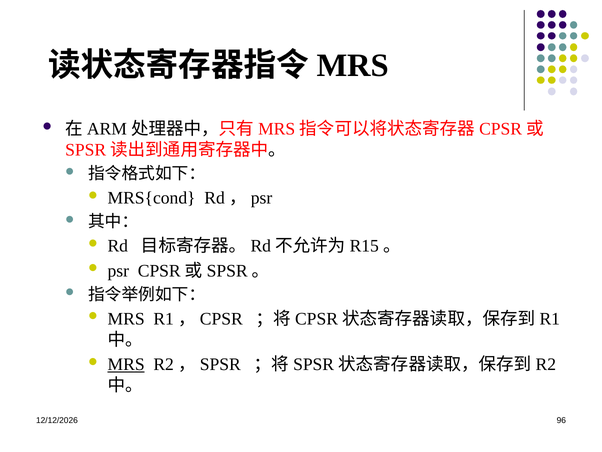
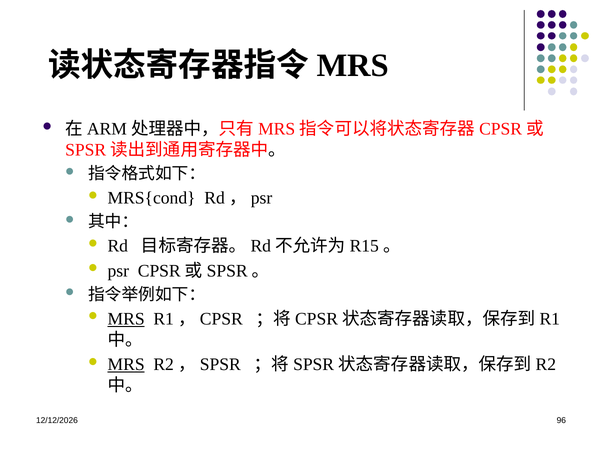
MRS at (126, 318) underline: none -> present
